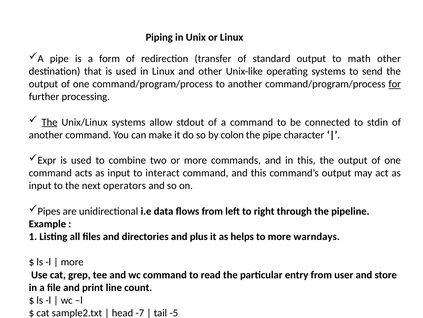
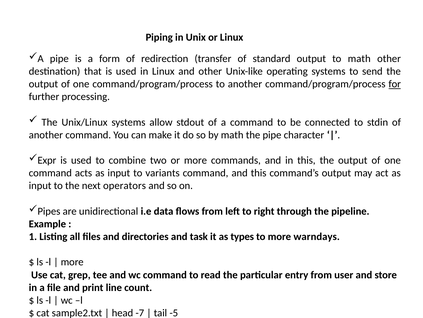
The at (50, 122) underline: present -> none
by colon: colon -> math
interact: interact -> variants
plus: plus -> task
helps: helps -> types
